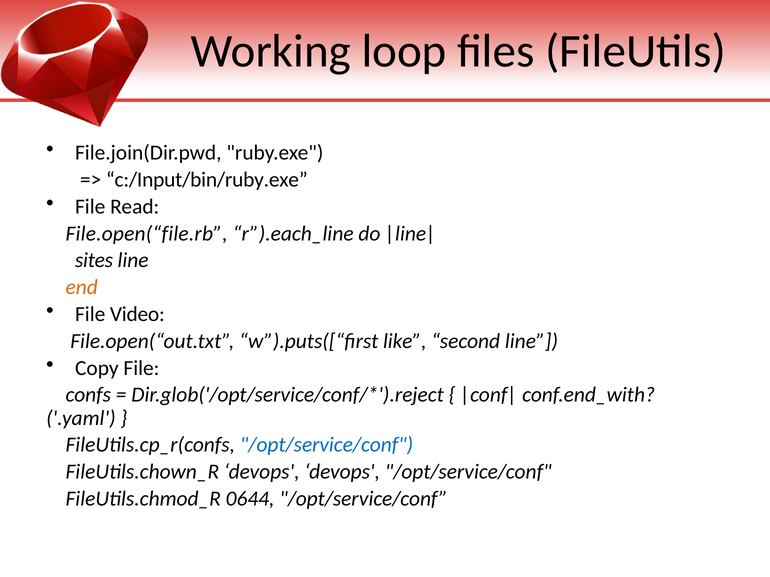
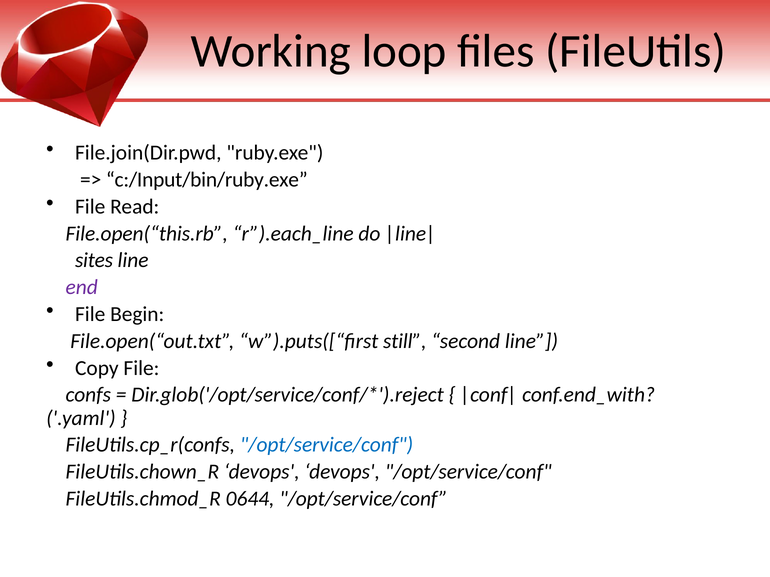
File.open(“file.rb: File.open(“file.rb -> File.open(“this.rb
end colour: orange -> purple
Video: Video -> Begin
like: like -> still
